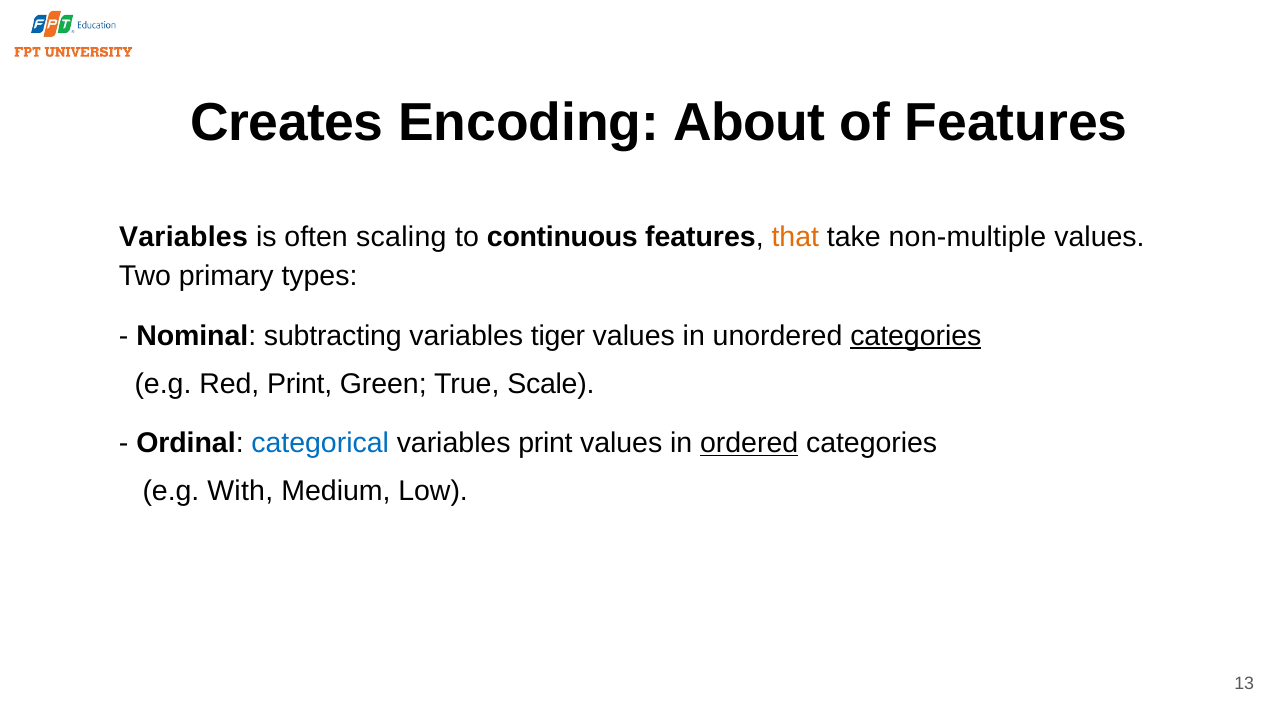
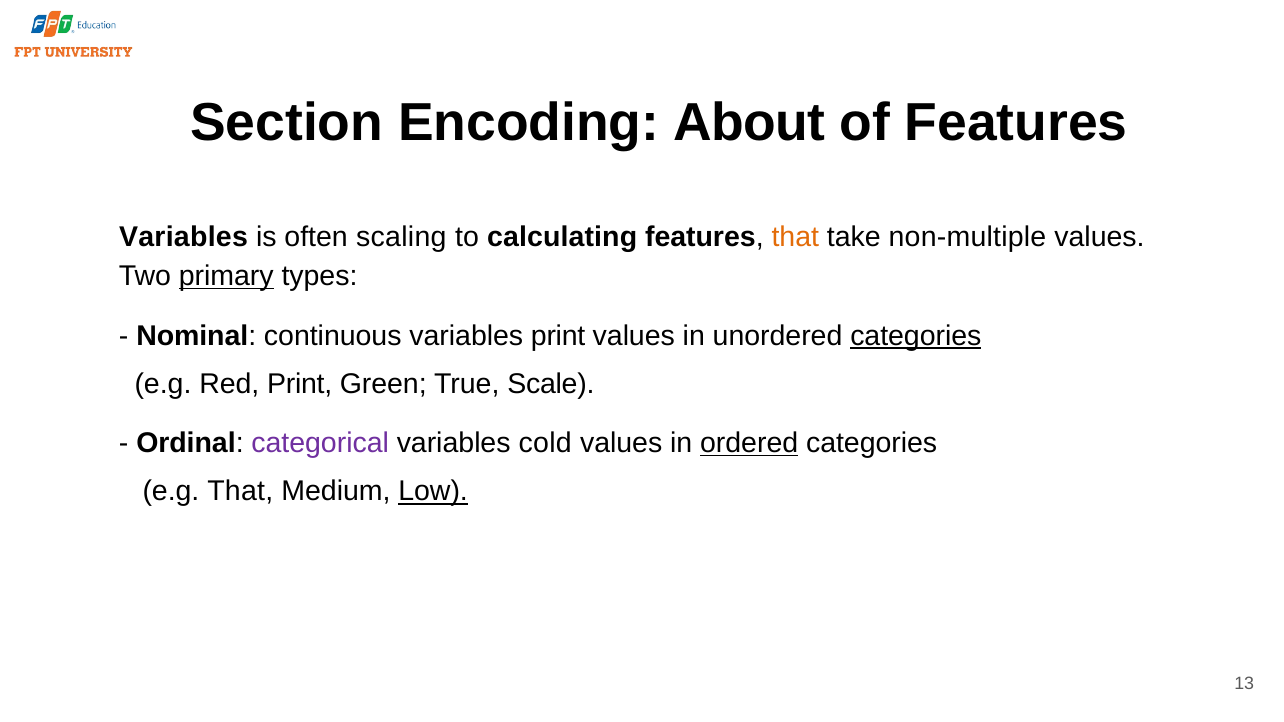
Creates: Creates -> Section
continuous: continuous -> calculating
primary underline: none -> present
subtracting: subtracting -> continuous
variables tiger: tiger -> print
categorical colour: blue -> purple
variables print: print -> cold
e.g With: With -> That
Low underline: none -> present
